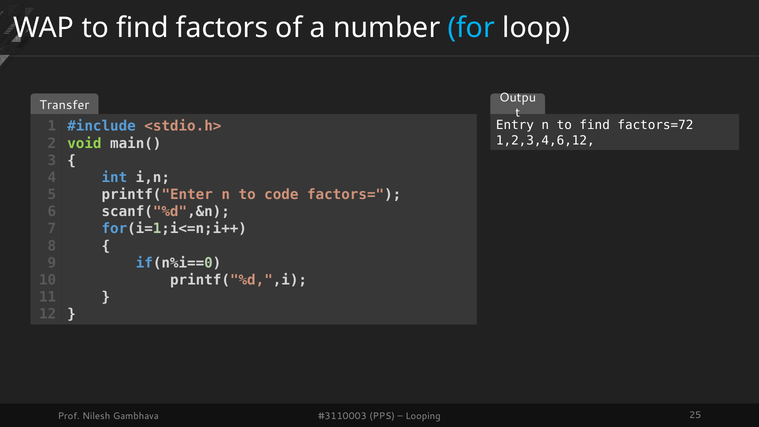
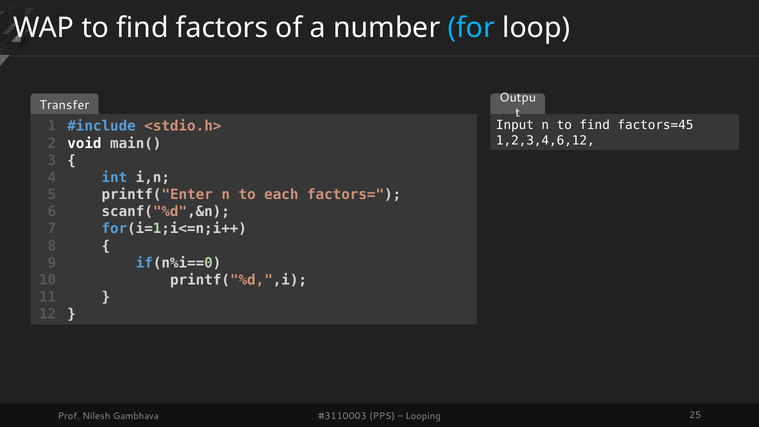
Entry: Entry -> Input
factors=72: factors=72 -> factors=45
void colour: light green -> white
code: code -> each
